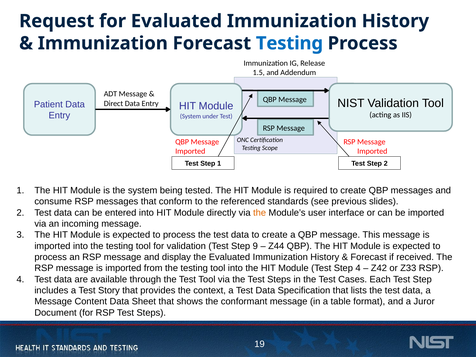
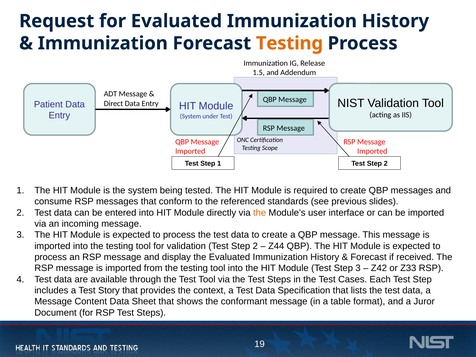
Testing at (289, 43) colour: blue -> orange
validation Test Step 9: 9 -> 2
Step 4: 4 -> 3
